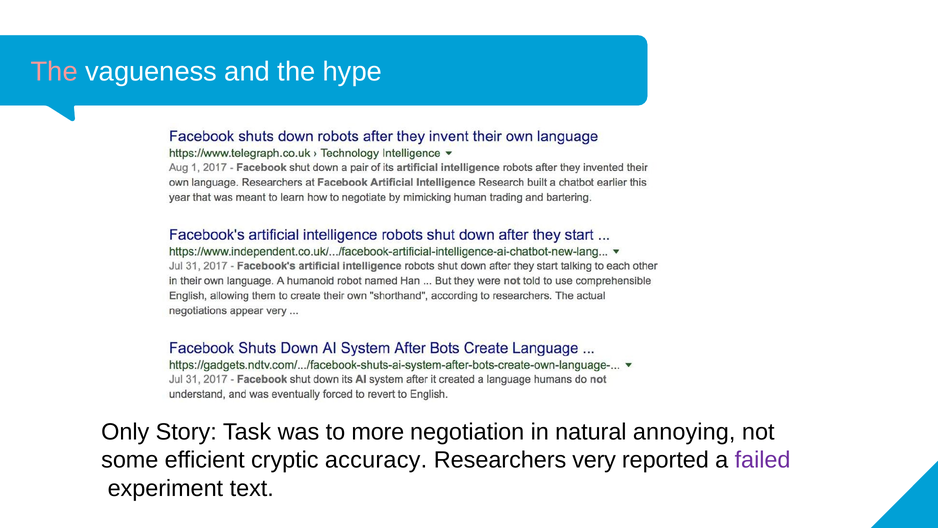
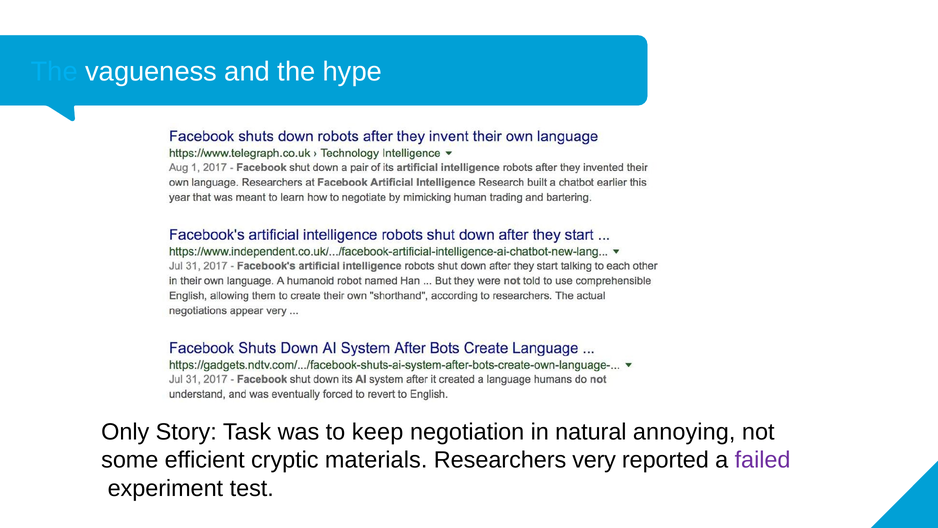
The at (54, 72) colour: pink -> light blue
more: more -> keep
accuracy: accuracy -> materials
text: text -> test
